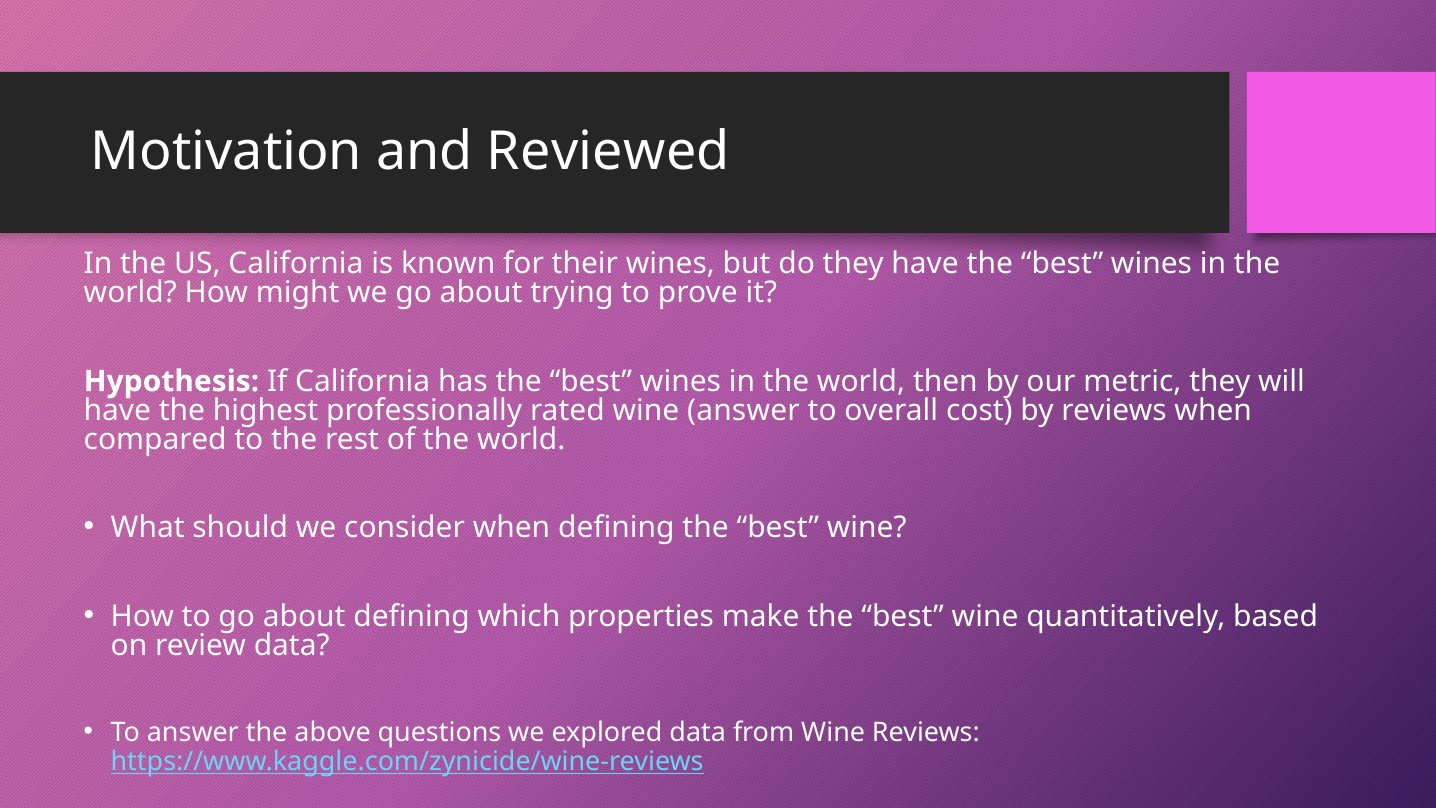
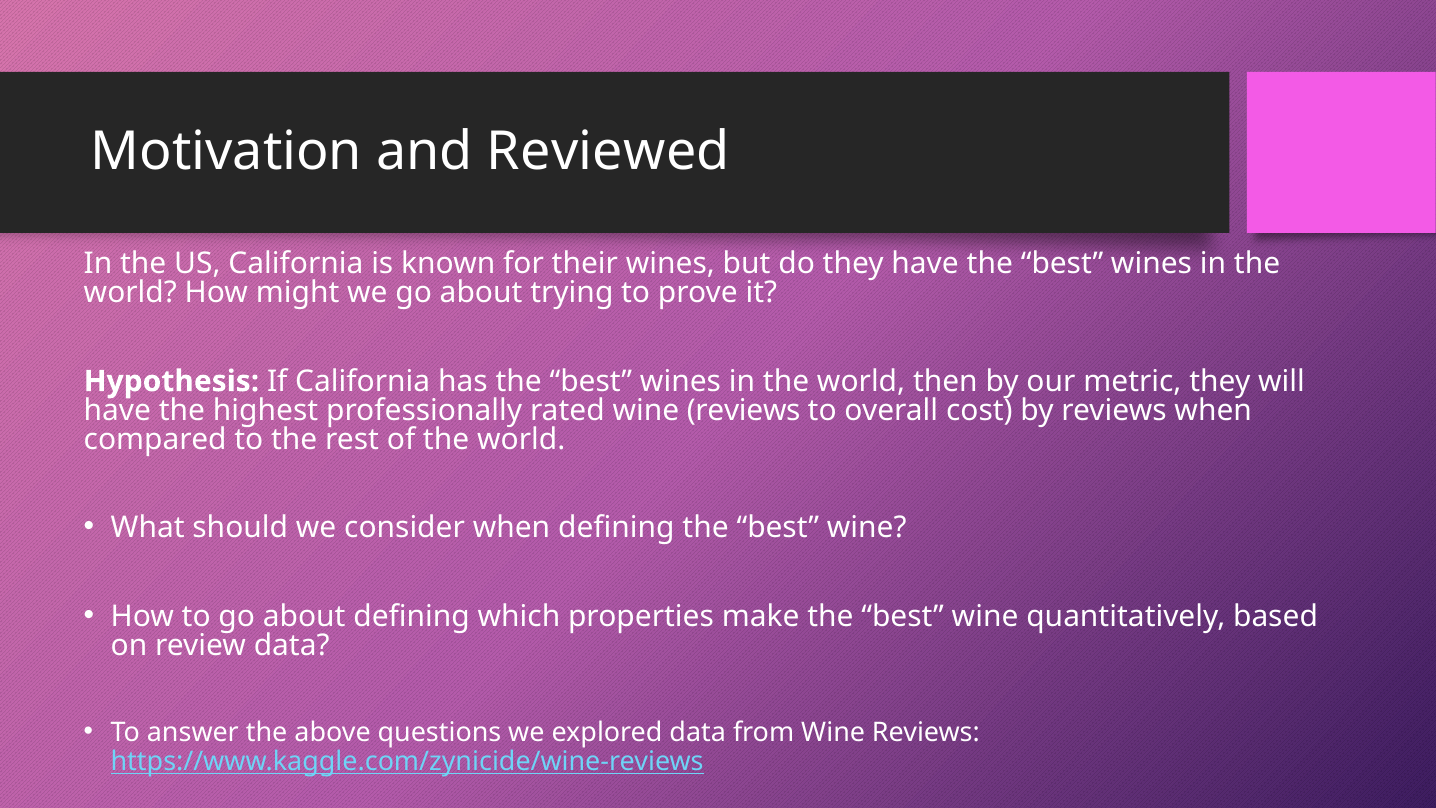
rated wine answer: answer -> reviews
